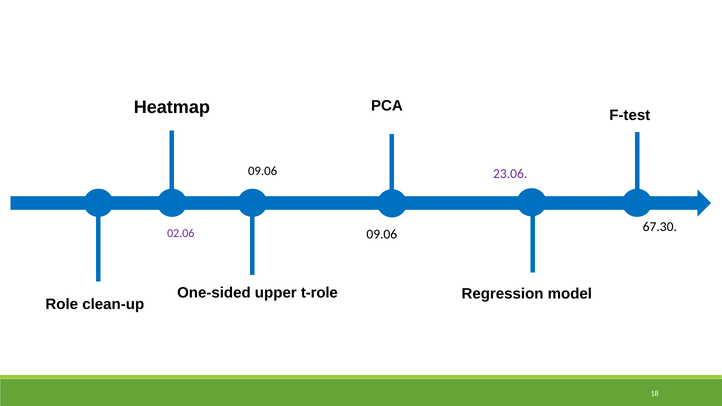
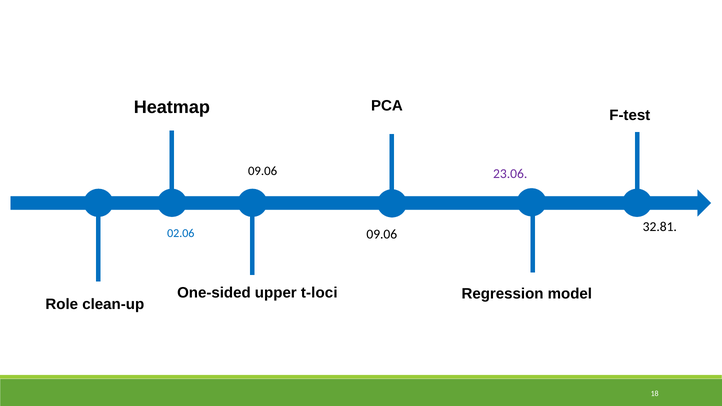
67.30: 67.30 -> 32.81
02.06 colour: purple -> blue
t-role: t-role -> t-loci
